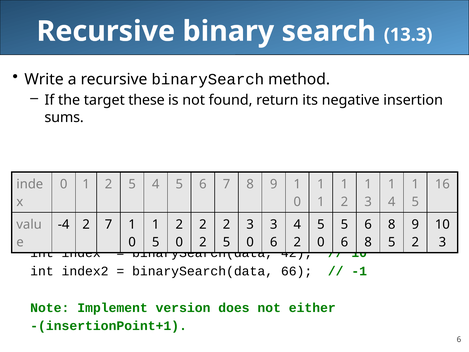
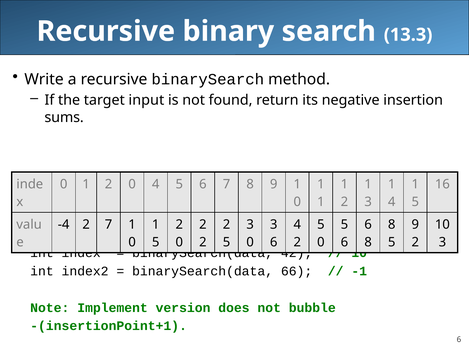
these: these -> input
1 2 5: 5 -> 0
either: either -> bubble
